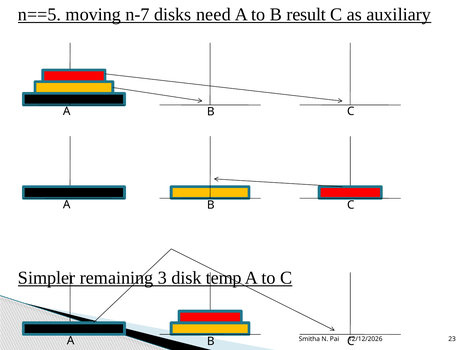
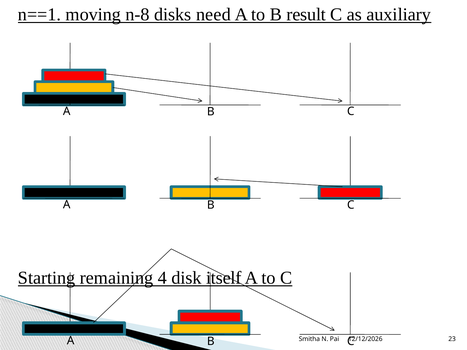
n==5: n==5 -> n==1
n-7: n-7 -> n-8
Simpler: Simpler -> Starting
3: 3 -> 4
temp: temp -> itself
